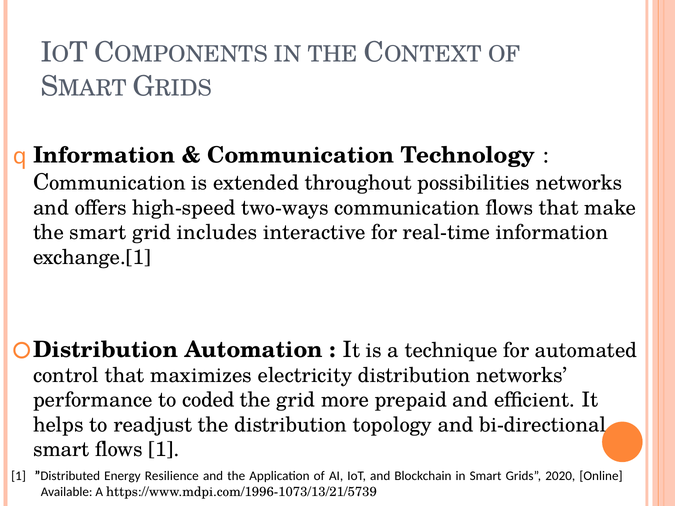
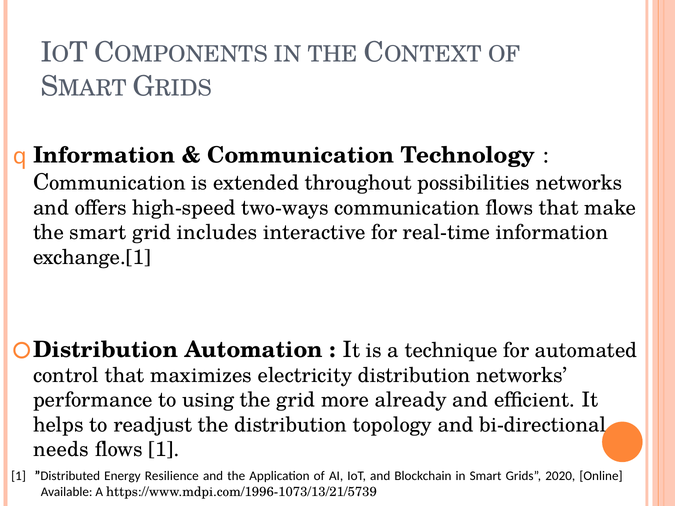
coded: coded -> using
prepaid: prepaid -> already
smart at (61, 450): smart -> needs
